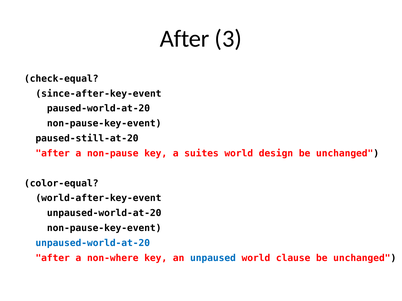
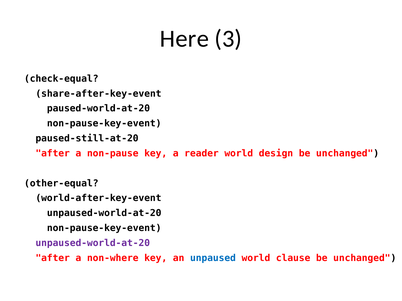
After at (185, 39): After -> Here
since-after-key-event: since-after-key-event -> share-after-key-event
suites: suites -> reader
color-equal: color-equal -> other-equal
unpaused-world-at-20 at (93, 243) colour: blue -> purple
